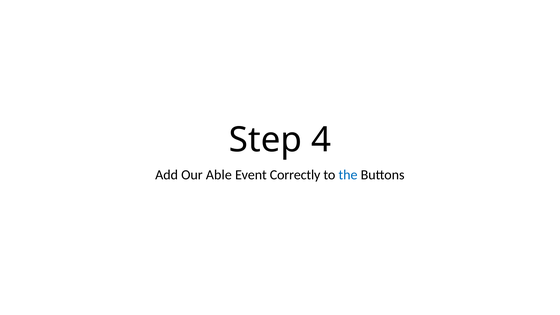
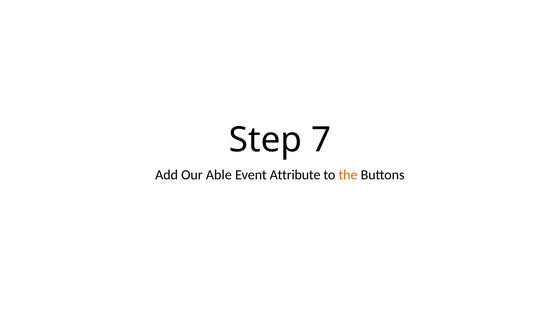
4: 4 -> 7
Correctly: Correctly -> Attribute
the colour: blue -> orange
